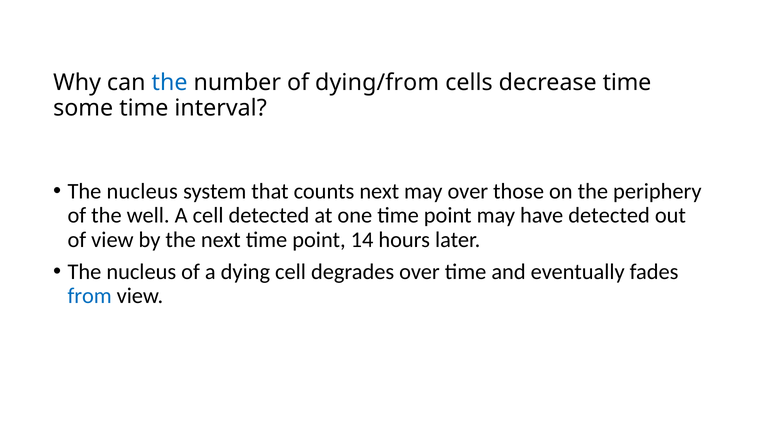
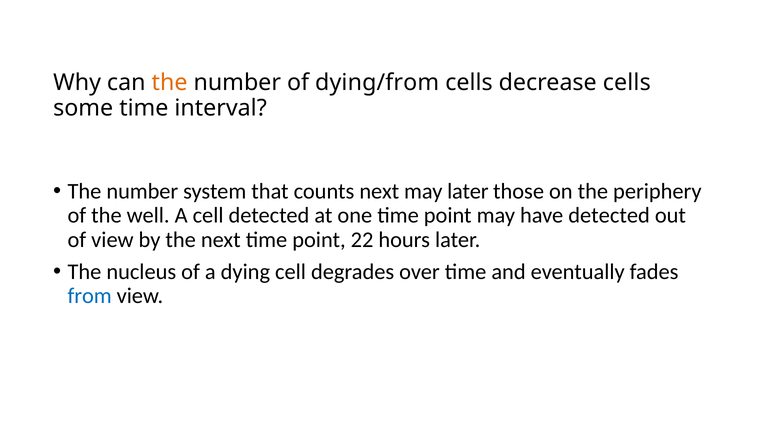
the at (170, 83) colour: blue -> orange
decrease time: time -> cells
nucleus at (142, 192): nucleus -> number
may over: over -> later
14: 14 -> 22
